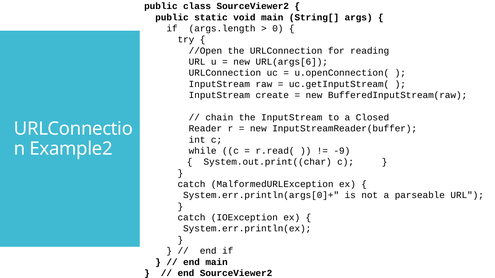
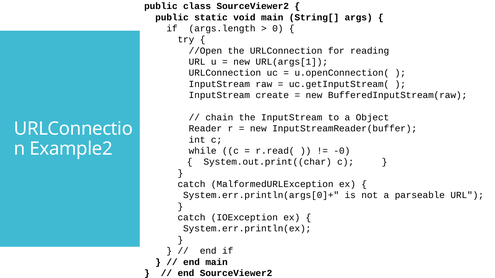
URL(args[6: URL(args[6 -> URL(args[1
Closed: Closed -> Object
-9: -9 -> -0
